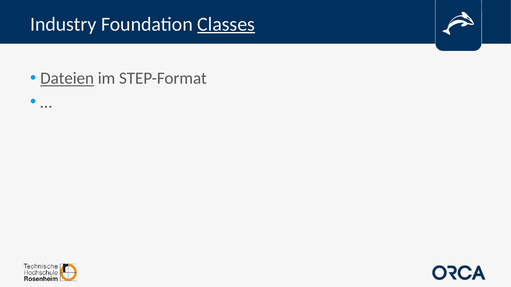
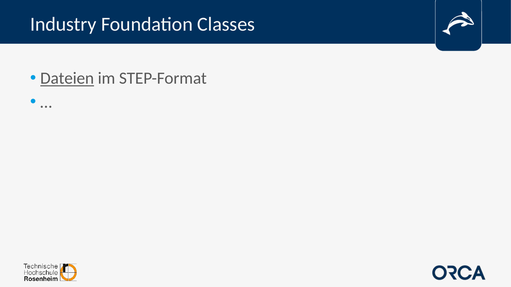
Classes underline: present -> none
